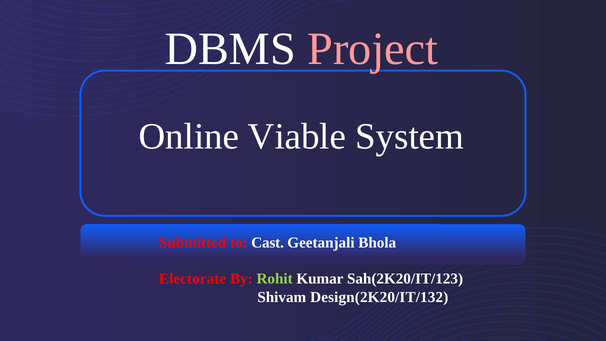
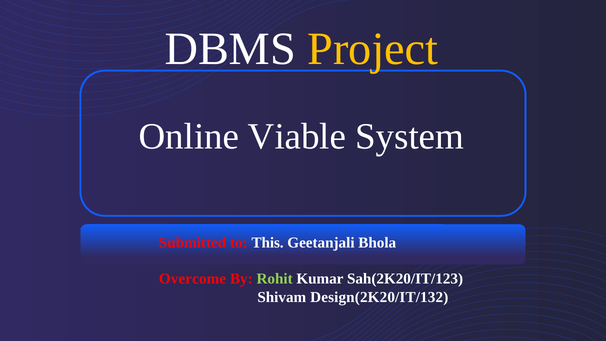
Project colour: pink -> yellow
Cast: Cast -> This
Electorate: Electorate -> Overcome
